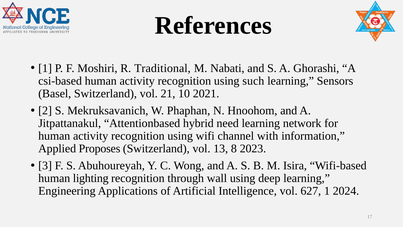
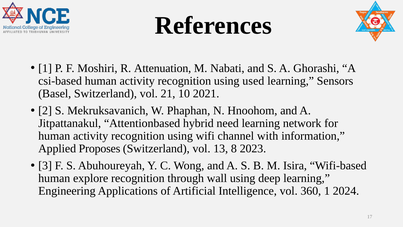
Traditional: Traditional -> Attenuation
such: such -> used
lighting: lighting -> explore
627: 627 -> 360
